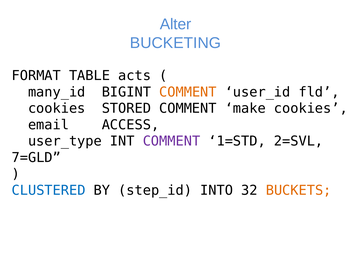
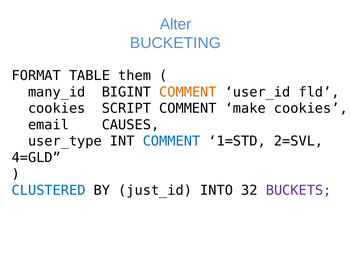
acts: acts -> them
STORED: STORED -> SCRIPT
ACCESS: ACCESS -> CAUSES
COMMENT at (172, 141) colour: purple -> blue
7=GLD: 7=GLD -> 4=GLD
step_id: step_id -> just_id
BUCKETS colour: orange -> purple
